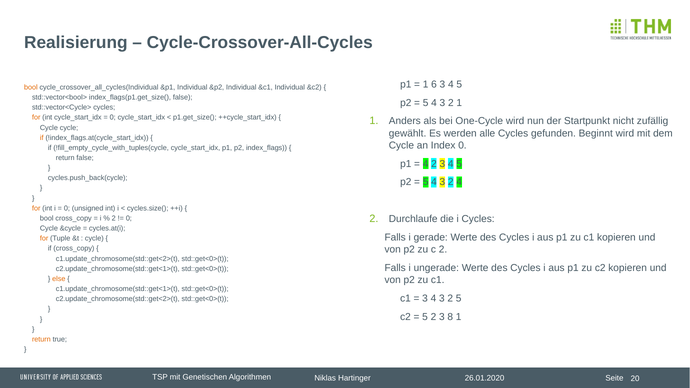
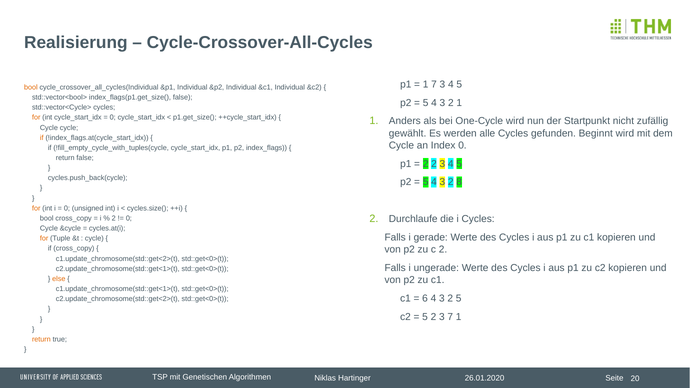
1 6: 6 -> 7
4 at (426, 164): 4 -> 2
2 4: 4 -> 8
3 at (425, 298): 3 -> 6
3 8: 8 -> 7
